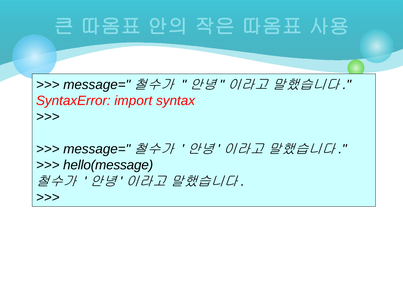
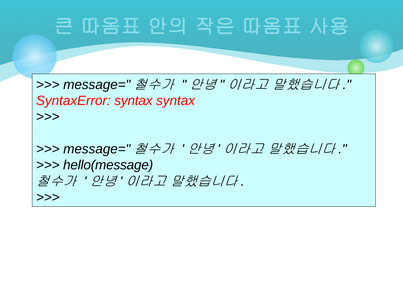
SyntaxError import: import -> syntax
